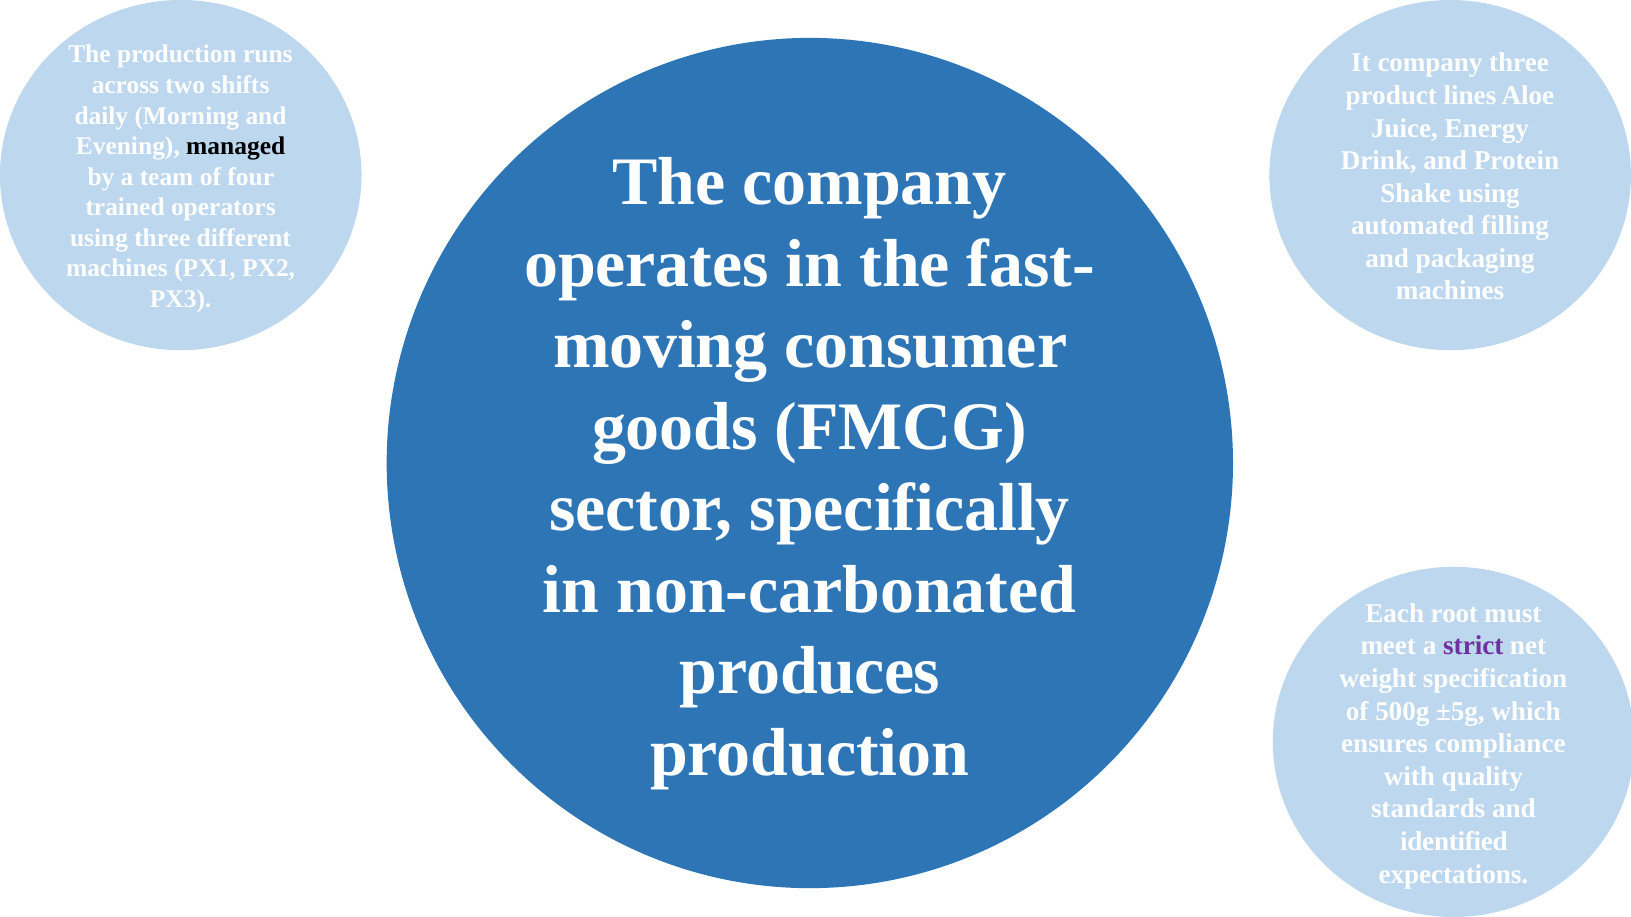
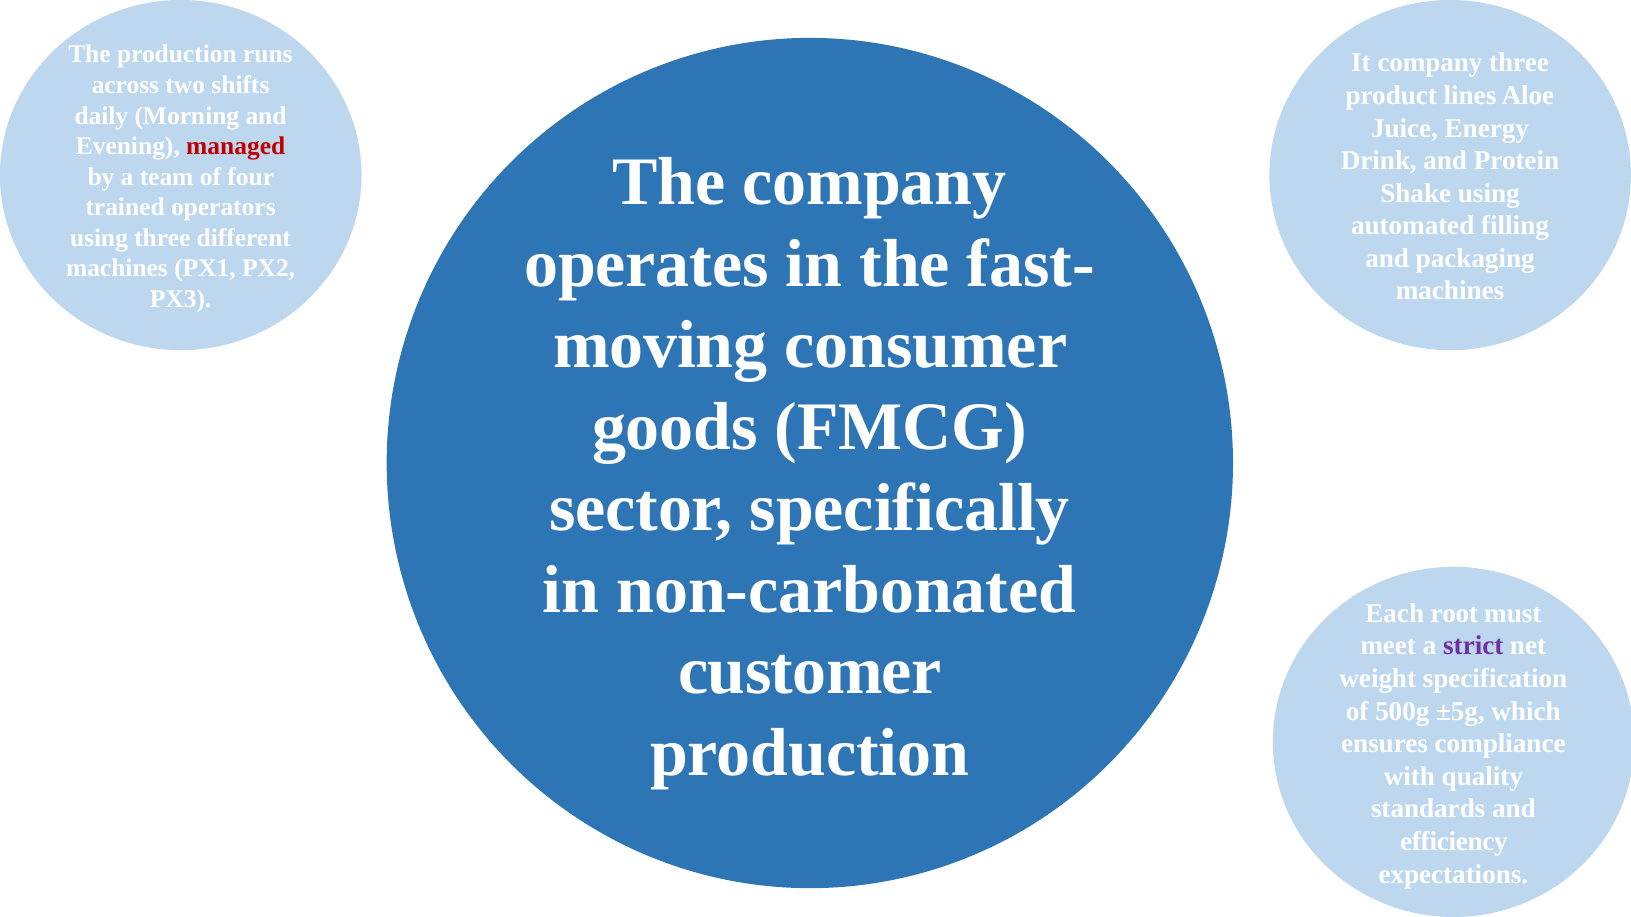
managed colour: black -> red
produces: produces -> customer
identified: identified -> efficiency
